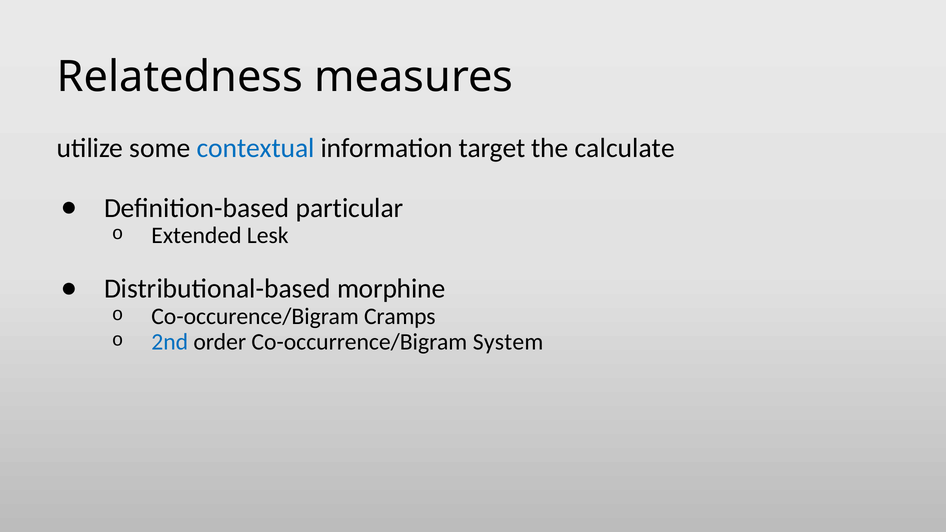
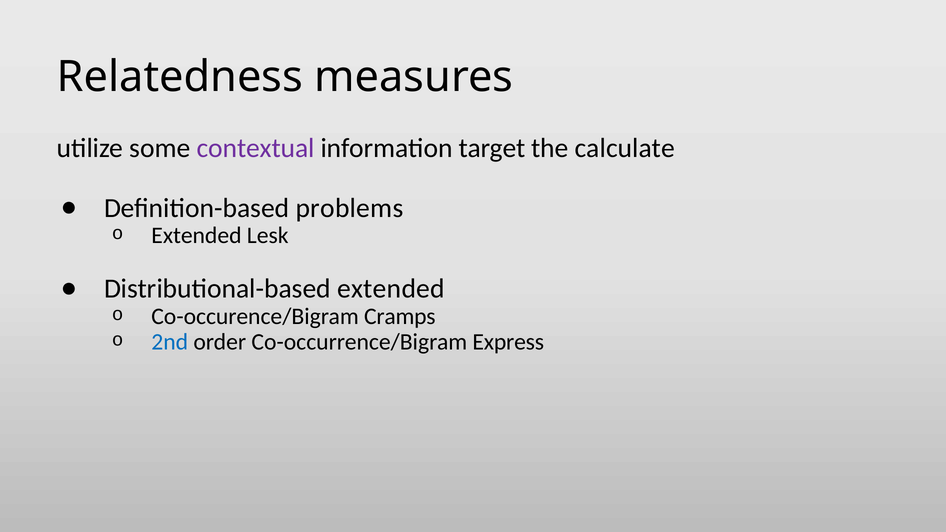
contextual colour: blue -> purple
particular: particular -> problems
Distributional-based morphine: morphine -> extended
System: System -> Express
